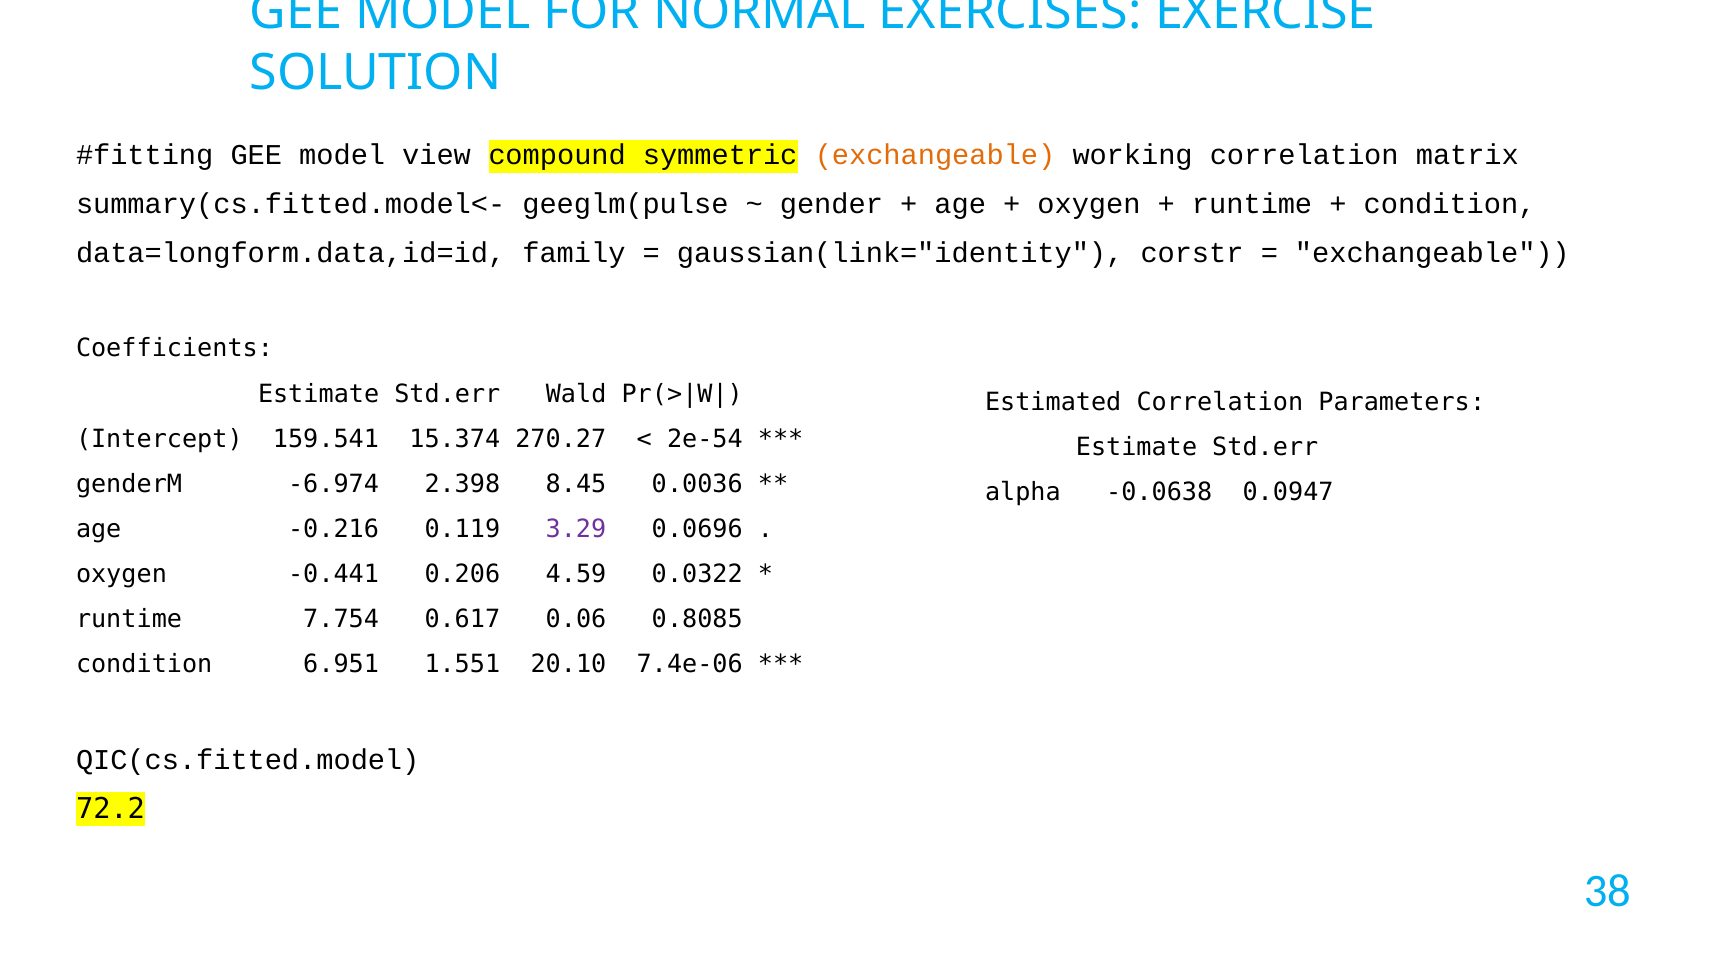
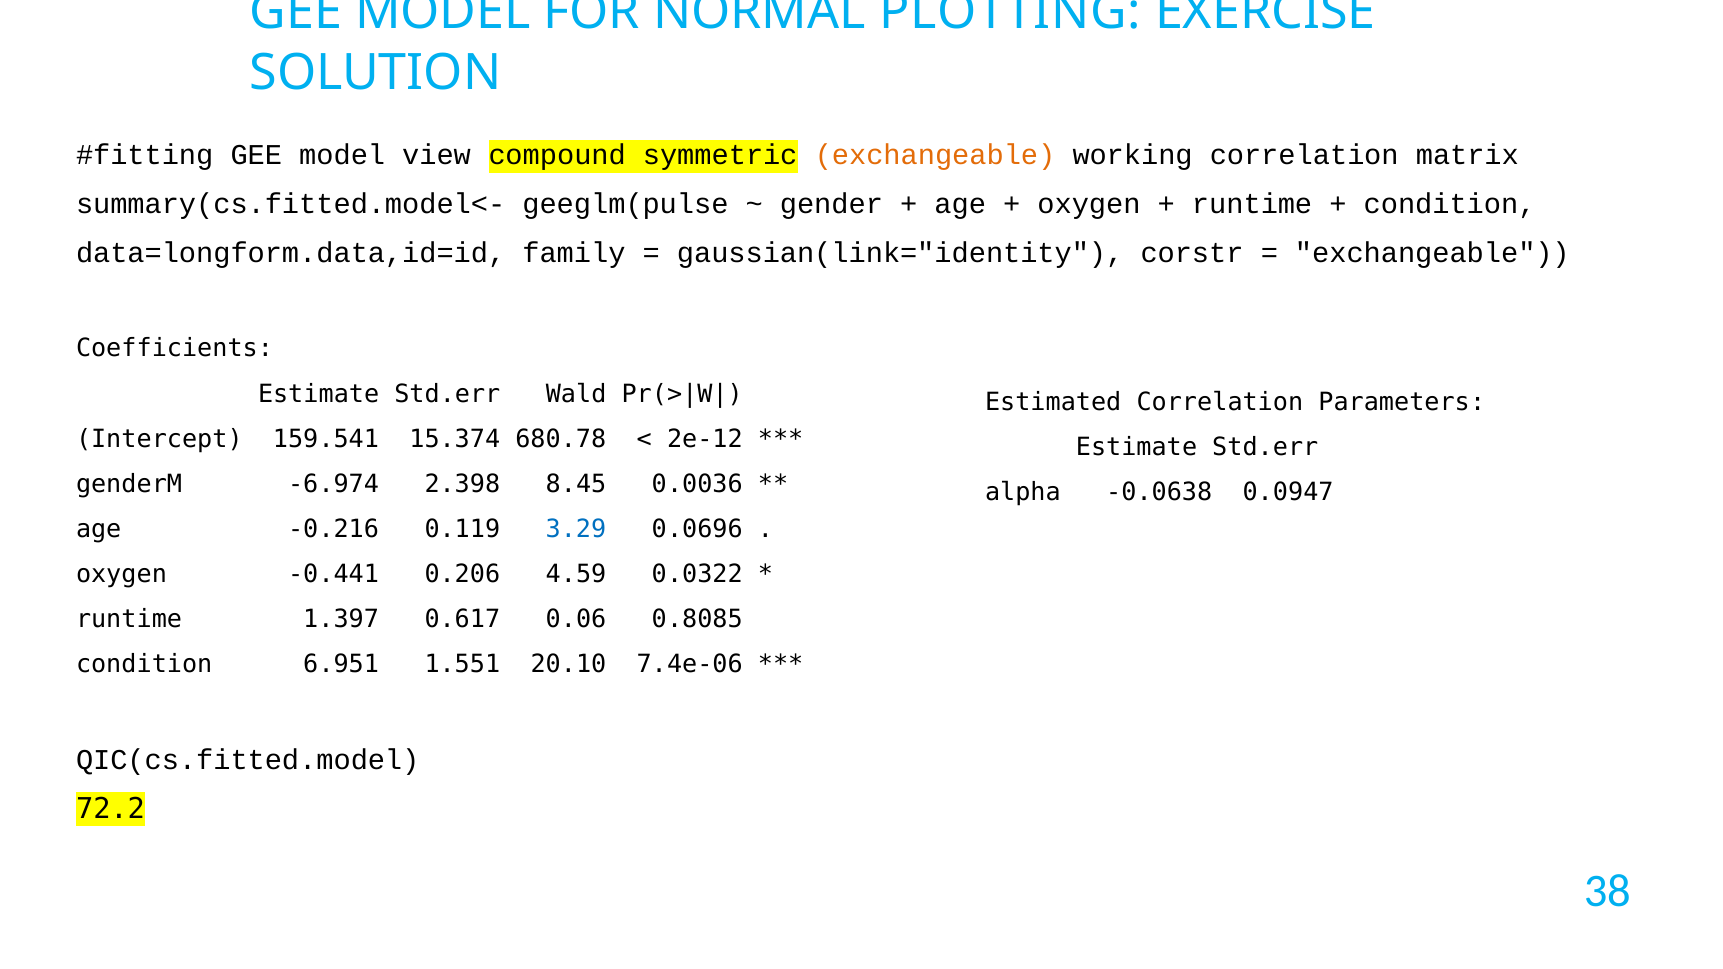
EXERCISES: EXERCISES -> PLOTTING
270.27: 270.27 -> 680.78
2e-54: 2e-54 -> 2e-12
3.29 colour: purple -> blue
7.754: 7.754 -> 1.397
